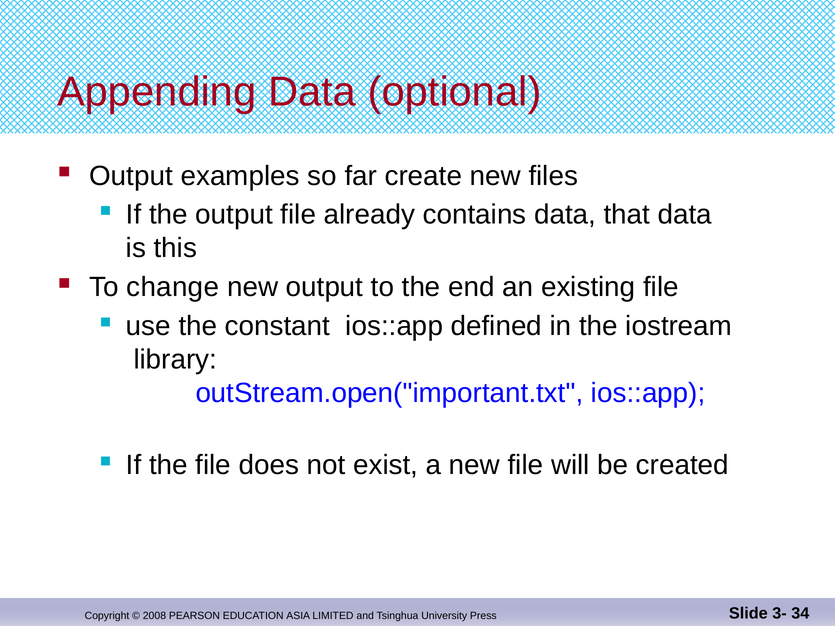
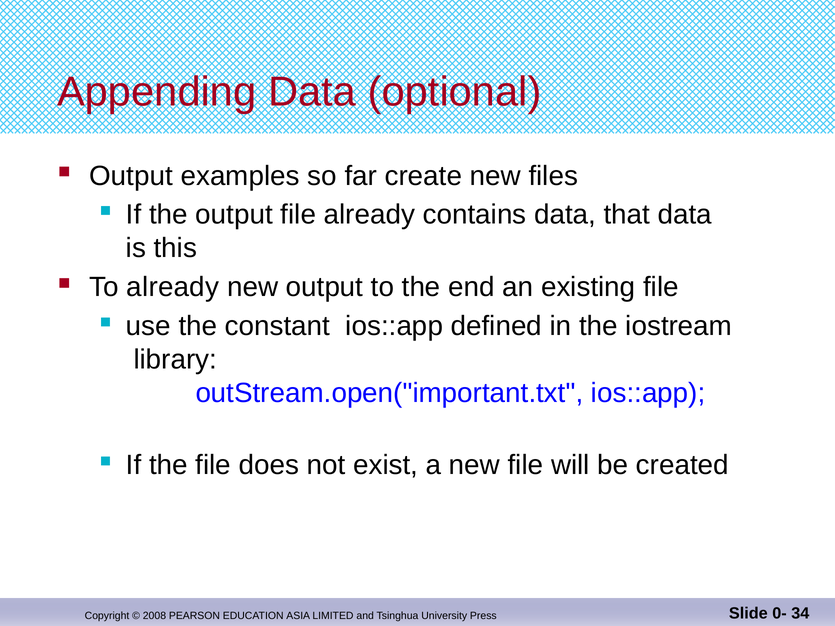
To change: change -> already
3-: 3- -> 0-
